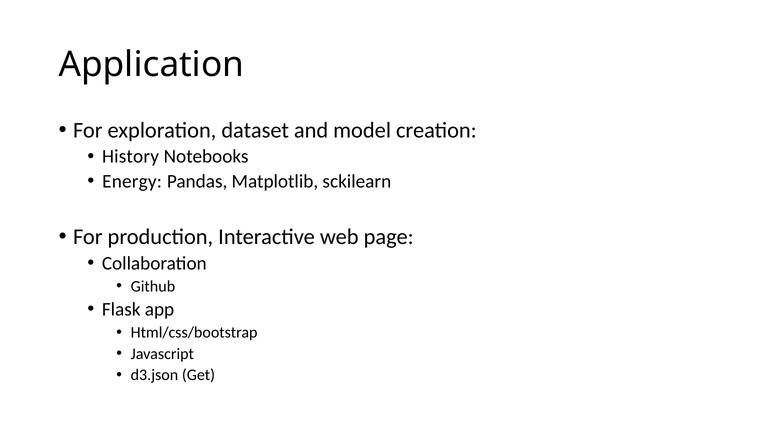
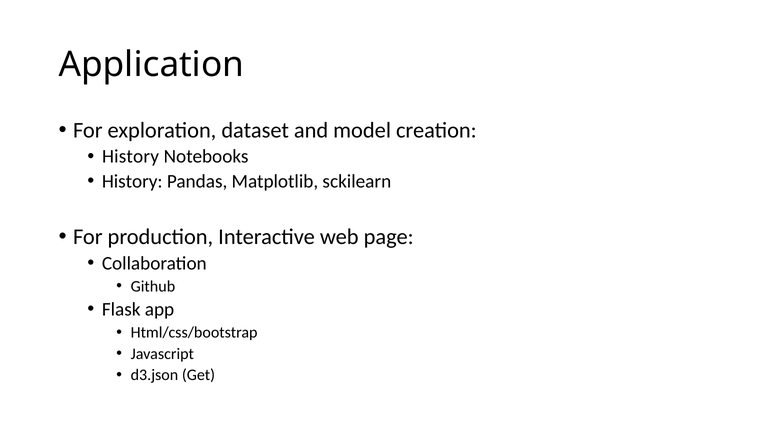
Energy at (132, 181): Energy -> History
